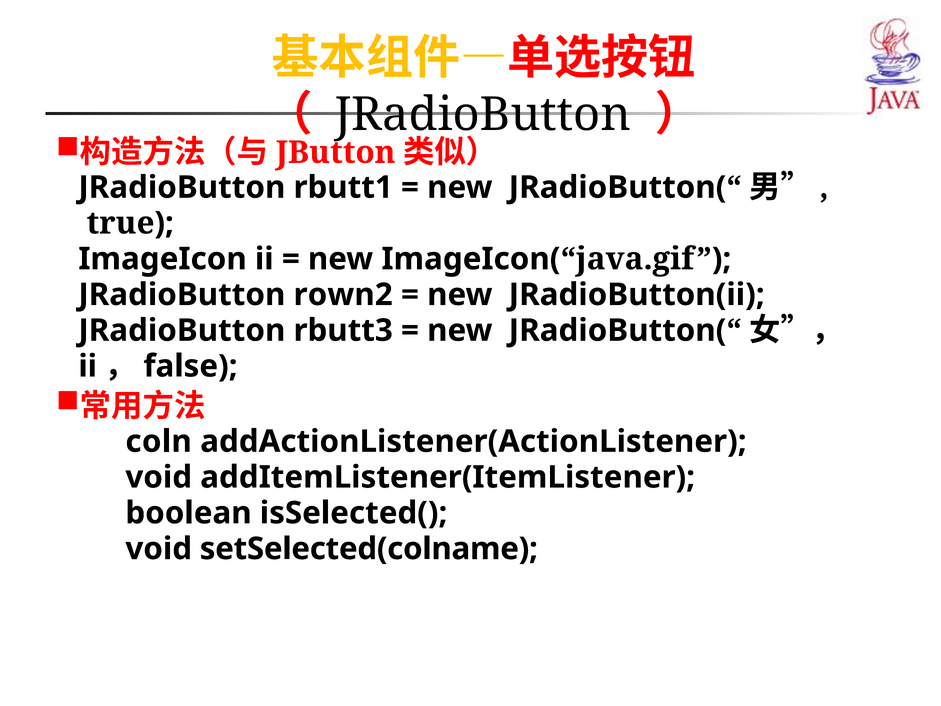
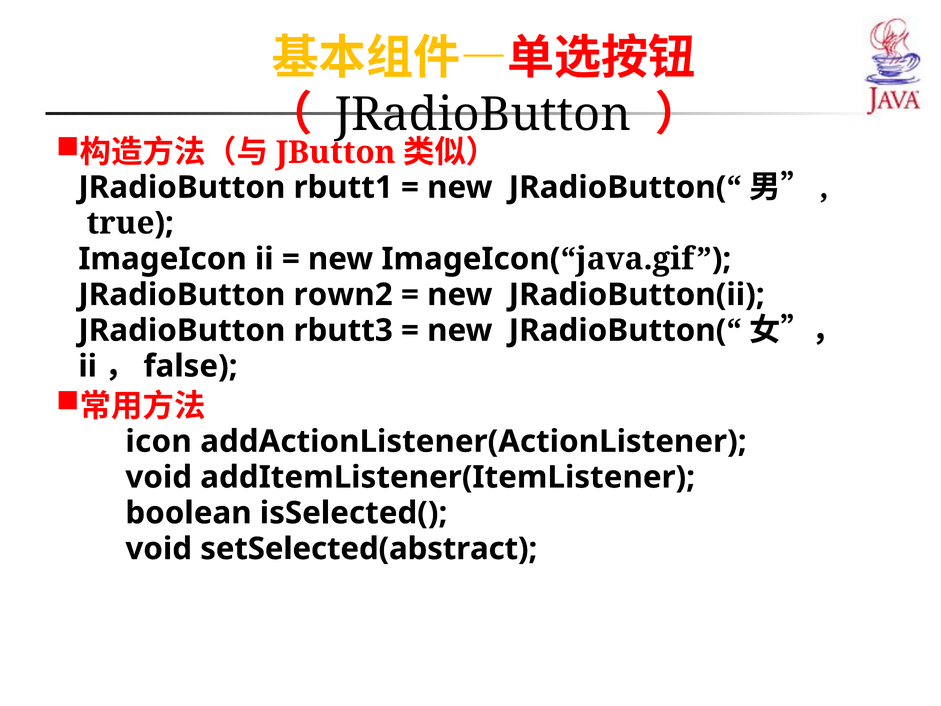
coln: coln -> icon
setSelected(colname: setSelected(colname -> setSelected(abstract
